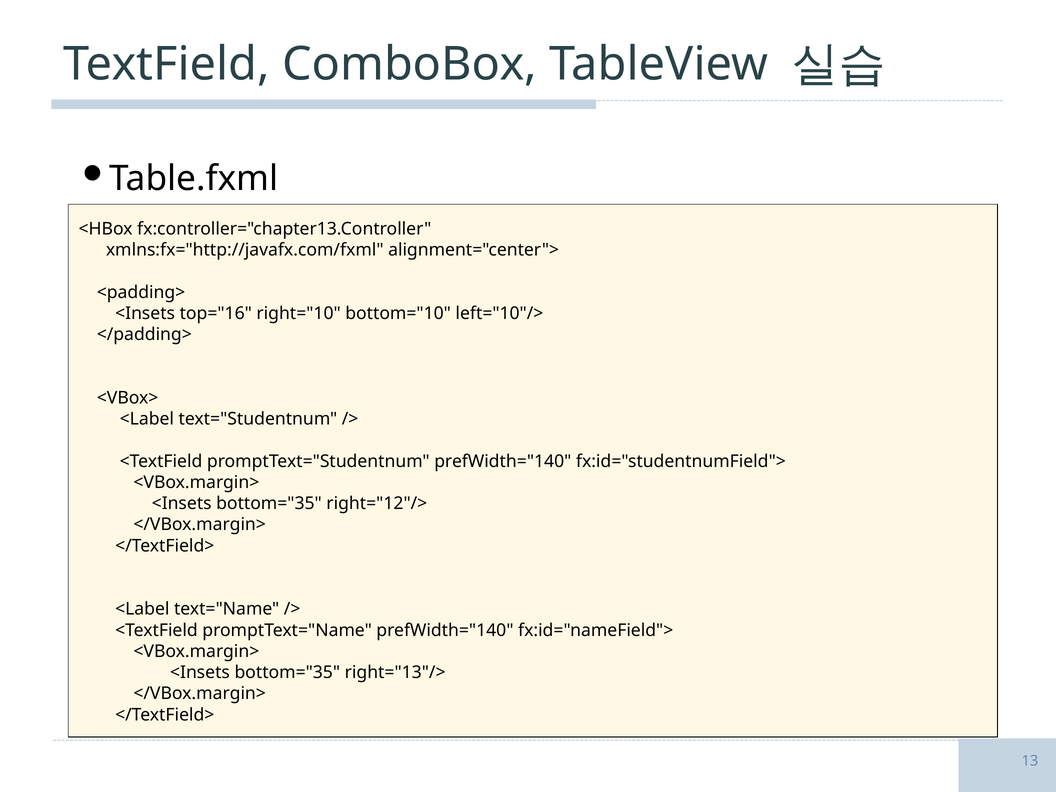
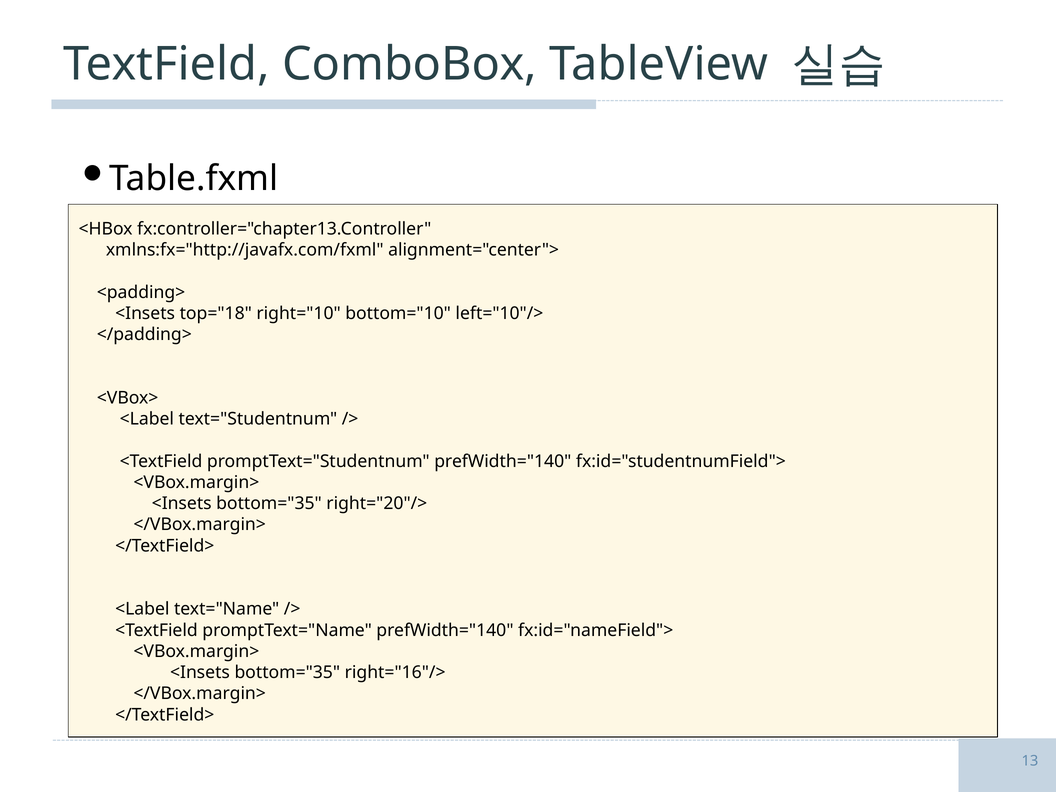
top="16: top="16 -> top="18
right="12"/>: right="12"/> -> right="20"/>
right="13"/>: right="13"/> -> right="16"/>
